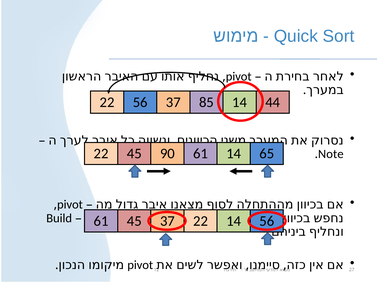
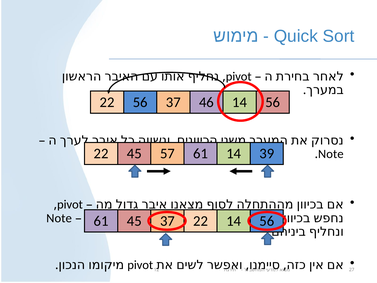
85: 85 -> 46
44 at (273, 102): 44 -> 56
90: 90 -> 57
65: 65 -> 39
Build at (59, 218): Build -> Note
